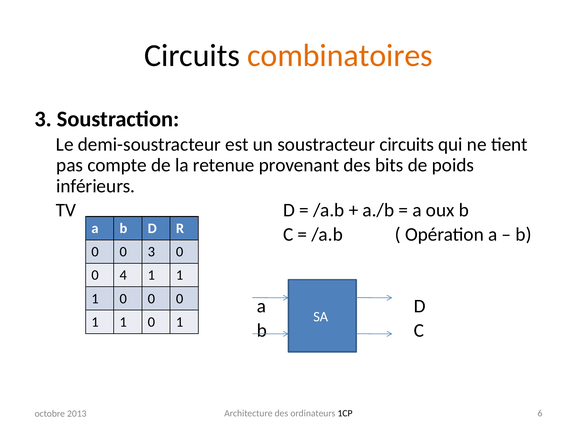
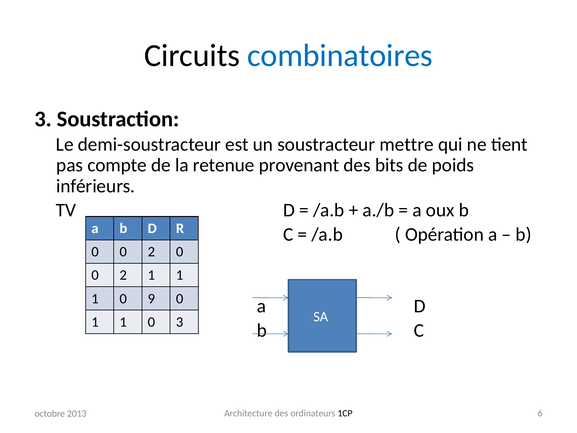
combinatoires colour: orange -> blue
soustracteur circuits: circuits -> mettre
3 at (151, 252): 3 -> 2
4 at (123, 275): 4 -> 2
1 0 0: 0 -> 9
1 0 1: 1 -> 3
